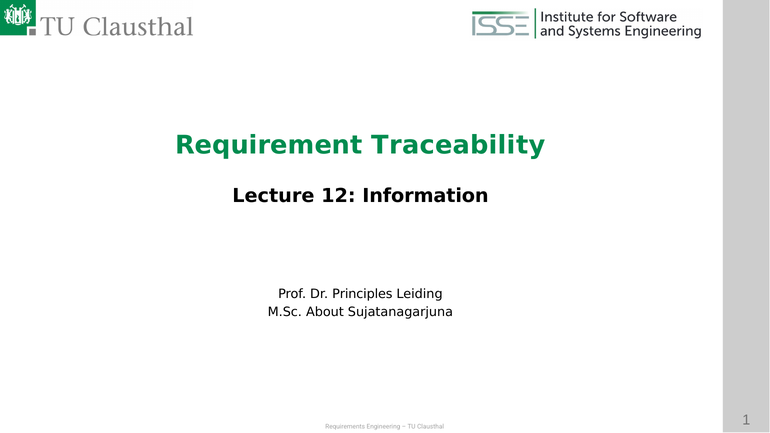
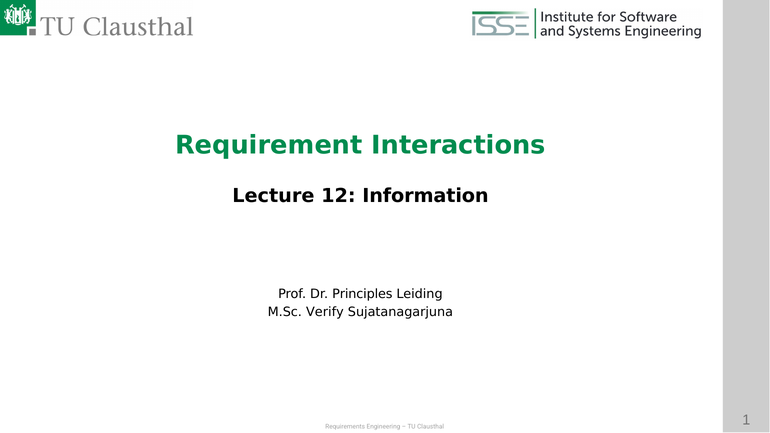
Traceability: Traceability -> Interactions
About: About -> Verify
